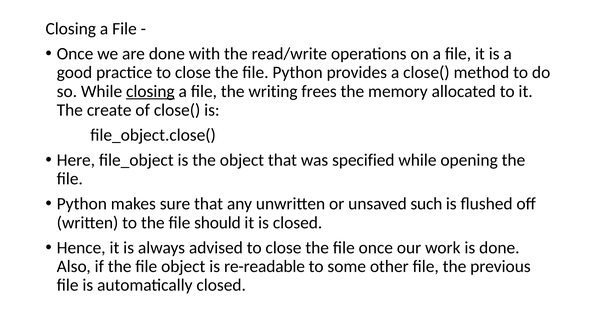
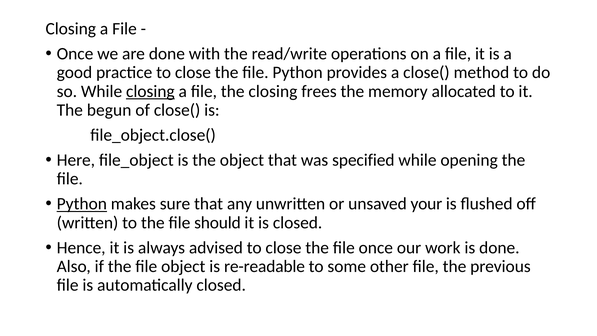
the writing: writing -> closing
create: create -> begun
Python at (82, 204) underline: none -> present
such: such -> your
